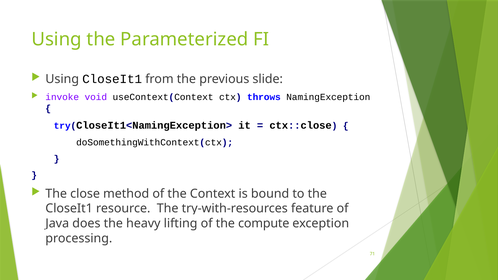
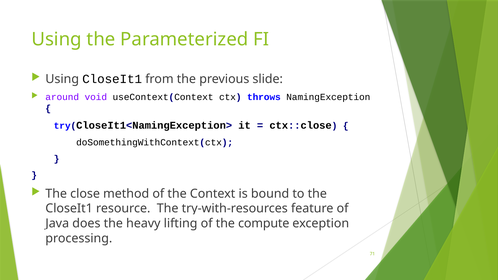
invoke: invoke -> around
